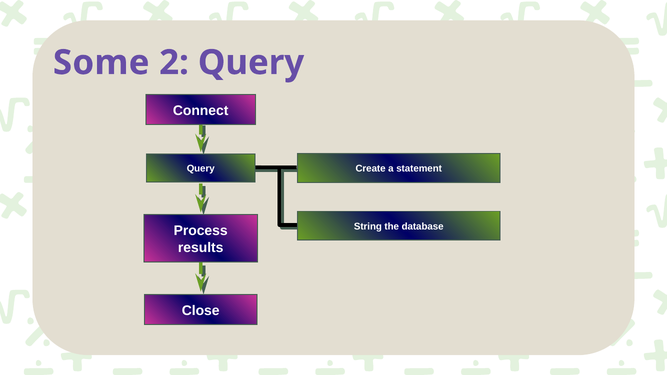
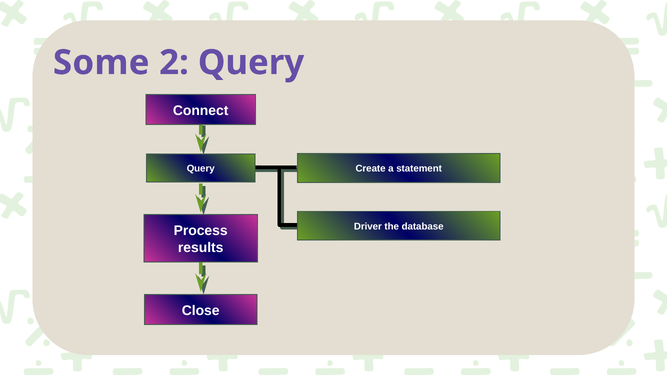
String: String -> Driver
